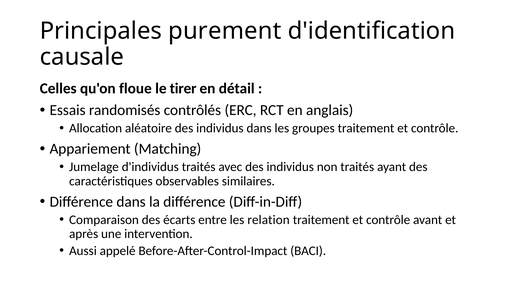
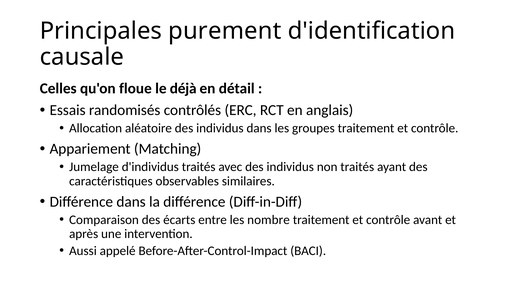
tirer: tirer -> déjà
relation: relation -> nombre
